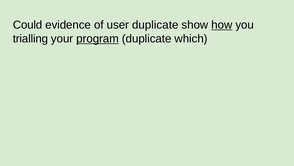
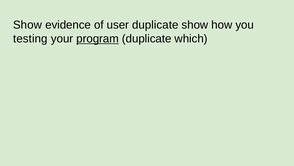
Could at (28, 25): Could -> Show
how underline: present -> none
trialling: trialling -> testing
